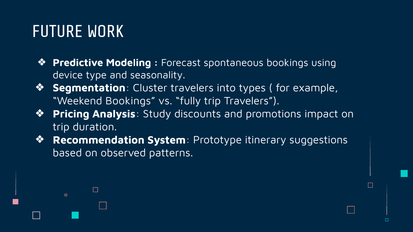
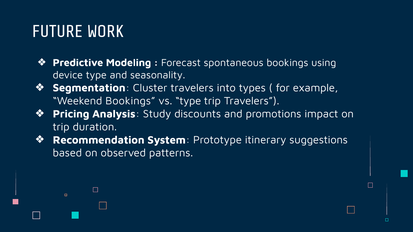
vs fully: fully -> type
